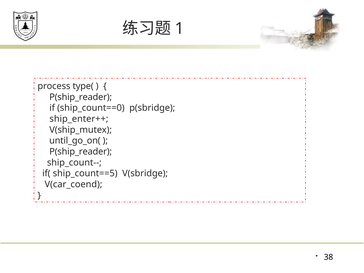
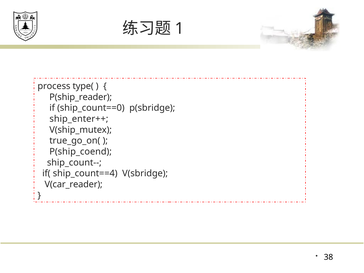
until_go_on(: until_go_on( -> true_go_on(
P(ship_reader at (81, 152): P(ship_reader -> P(ship_coend
ship_count==5: ship_count==5 -> ship_count==4
V(car_coend: V(car_coend -> V(car_reader
